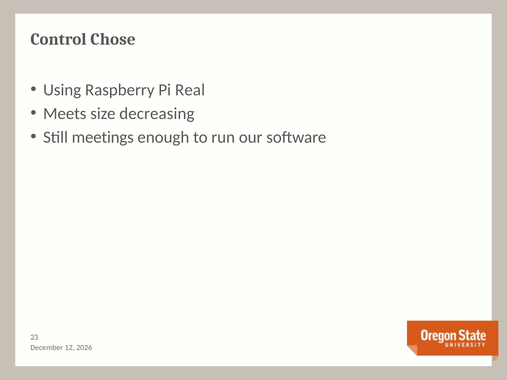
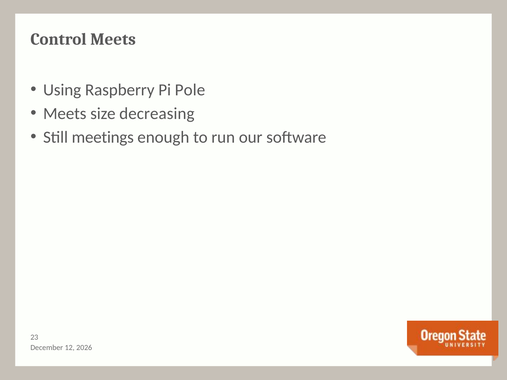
Control Chose: Chose -> Meets
Real: Real -> Pole
